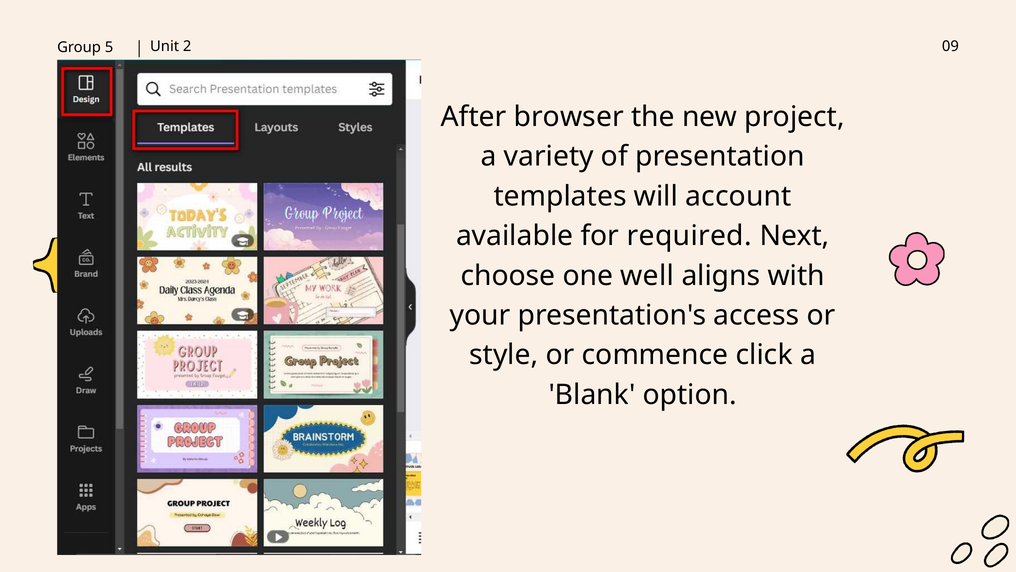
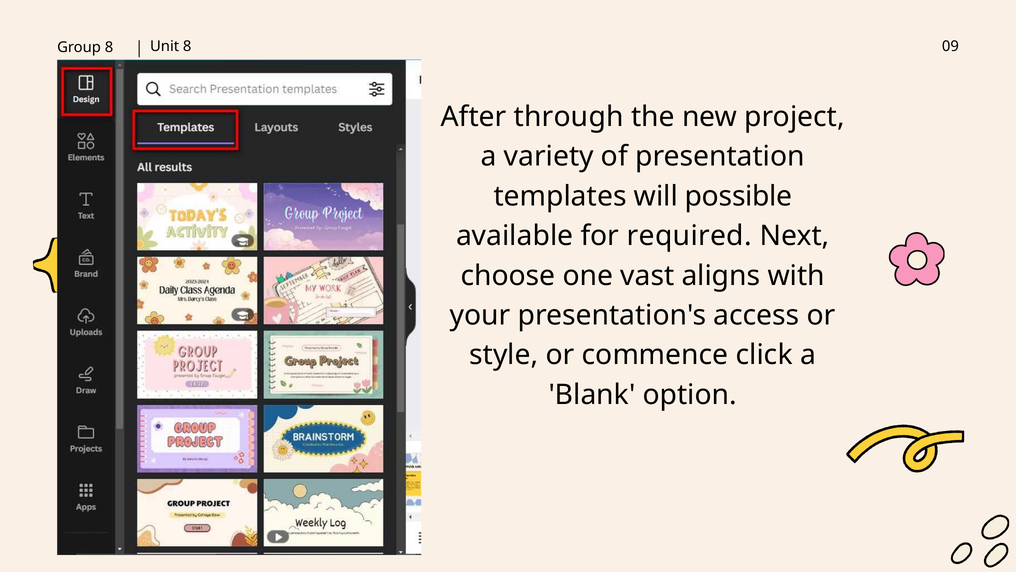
Group 5: 5 -> 8
Unit 2: 2 -> 8
browser: browser -> through
account: account -> possible
well: well -> vast
